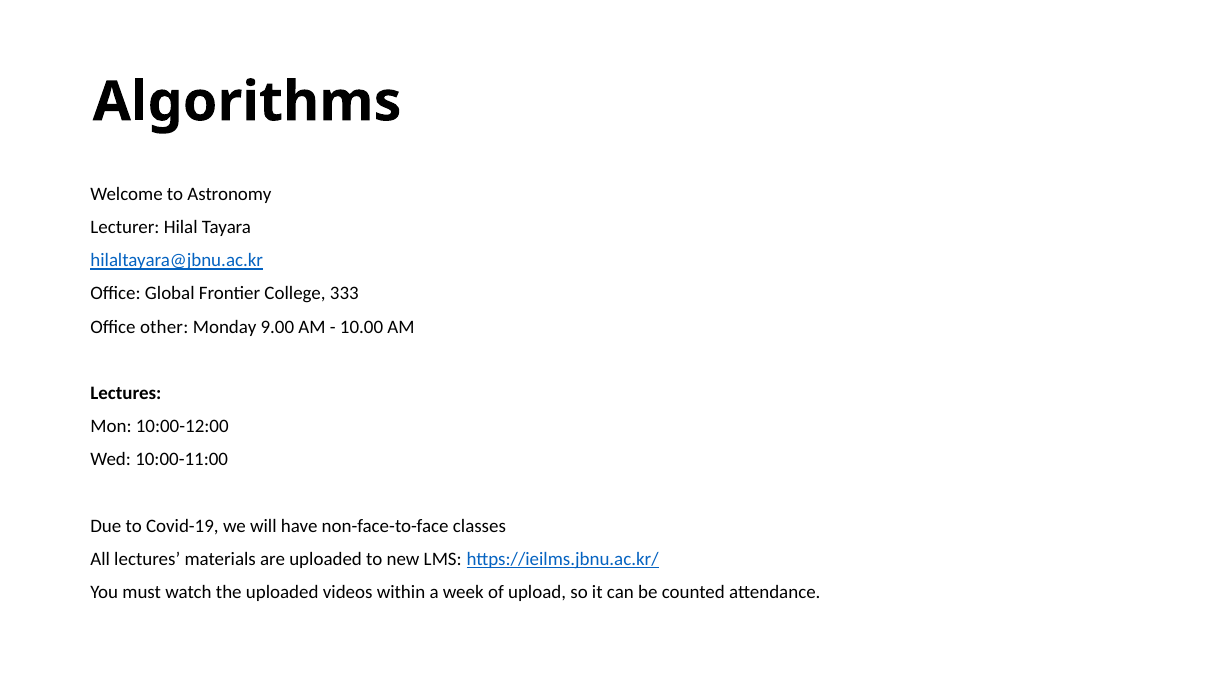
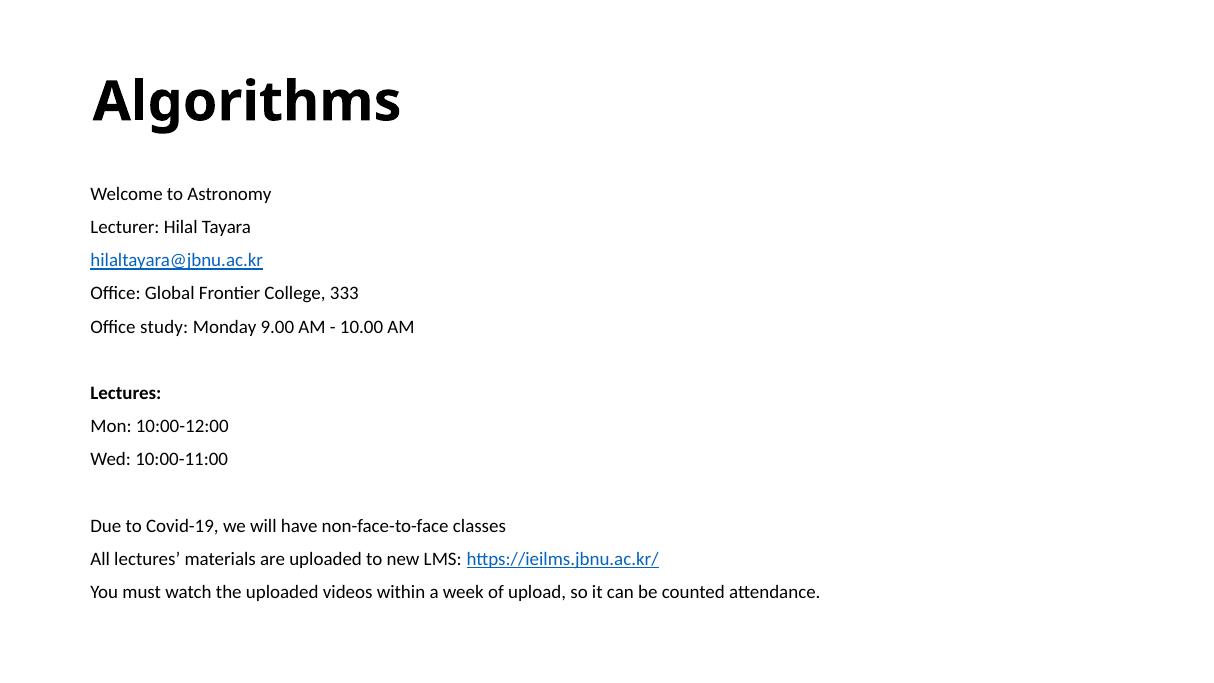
other: other -> study
